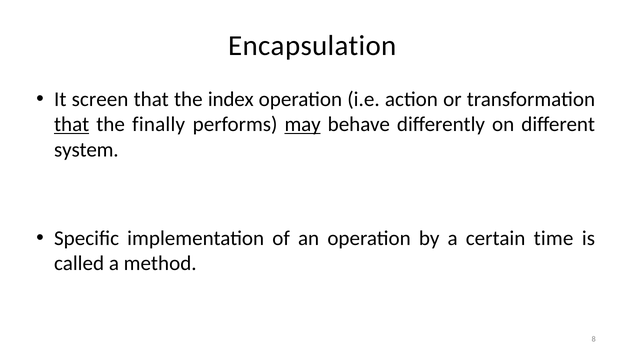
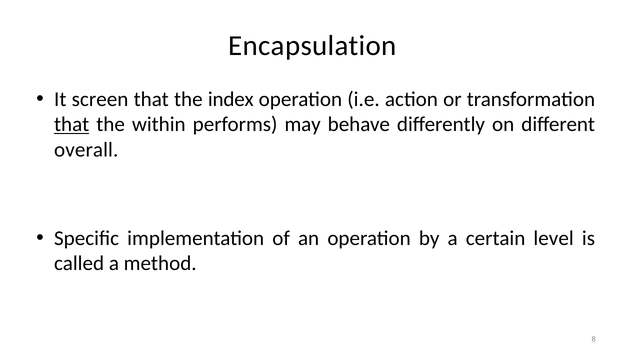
finally: finally -> within
may underline: present -> none
system: system -> overall
time: time -> level
